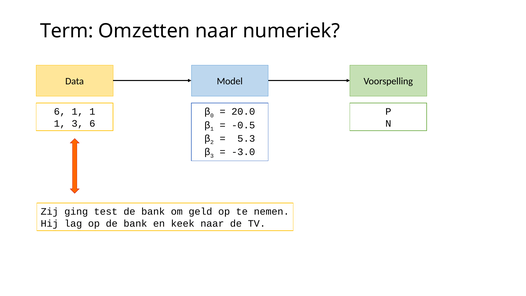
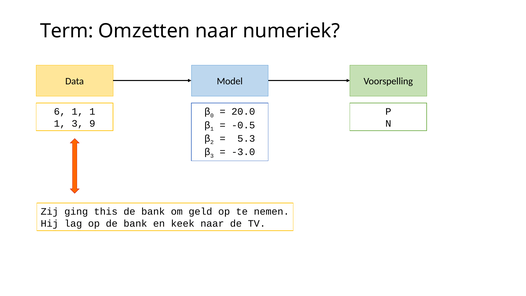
3 6: 6 -> 9
test: test -> this
